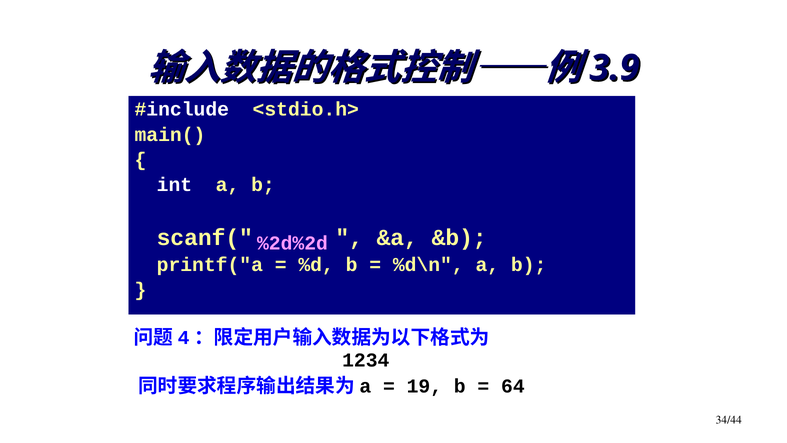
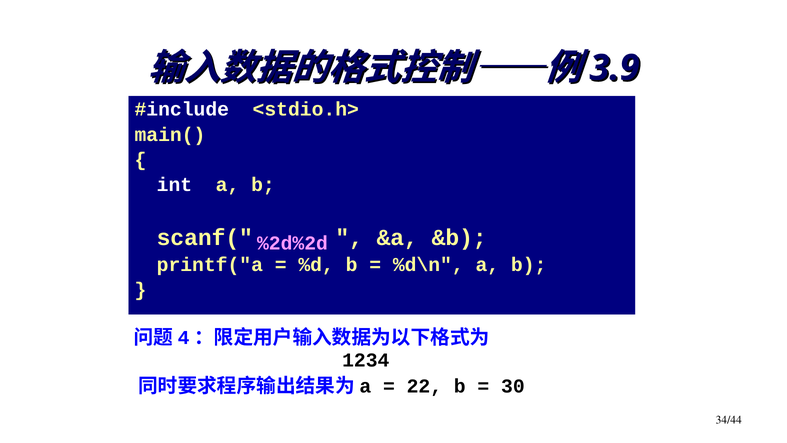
19: 19 -> 22
64: 64 -> 30
